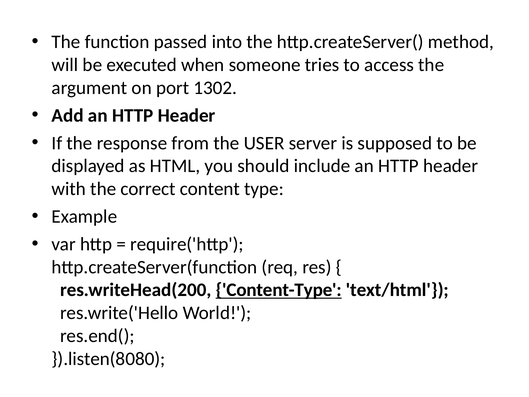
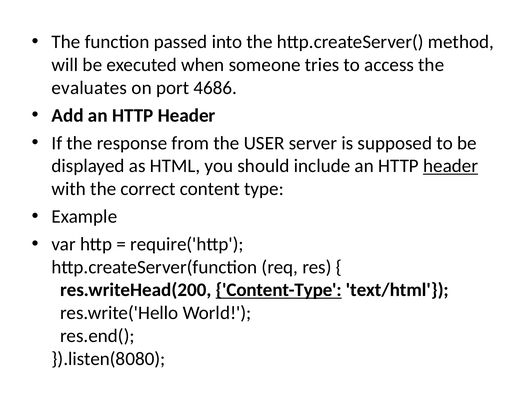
argument: argument -> evaluates
1302: 1302 -> 4686
header at (451, 166) underline: none -> present
